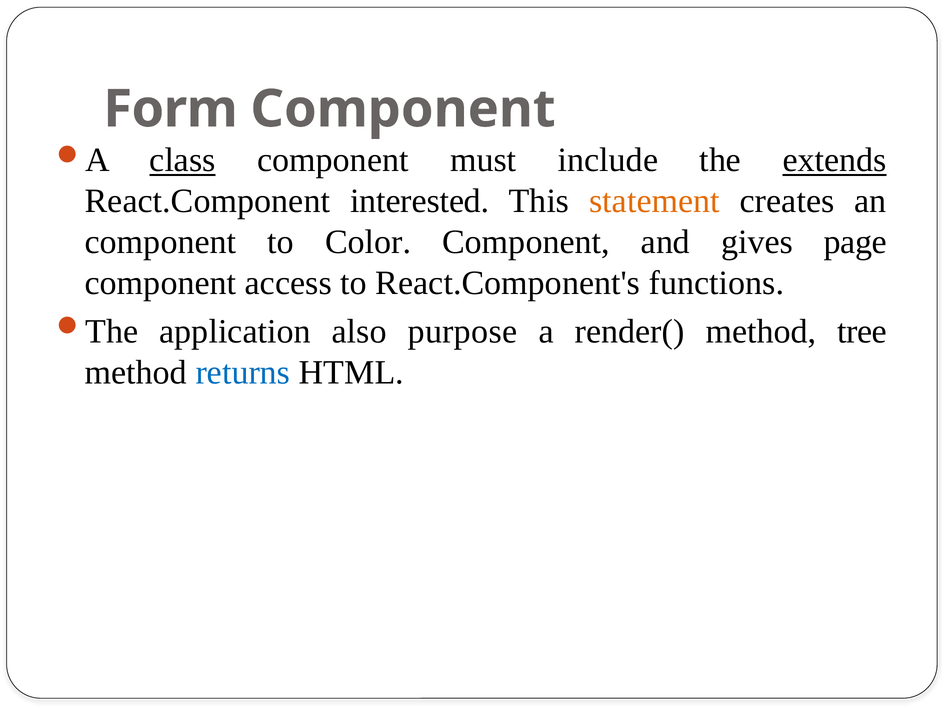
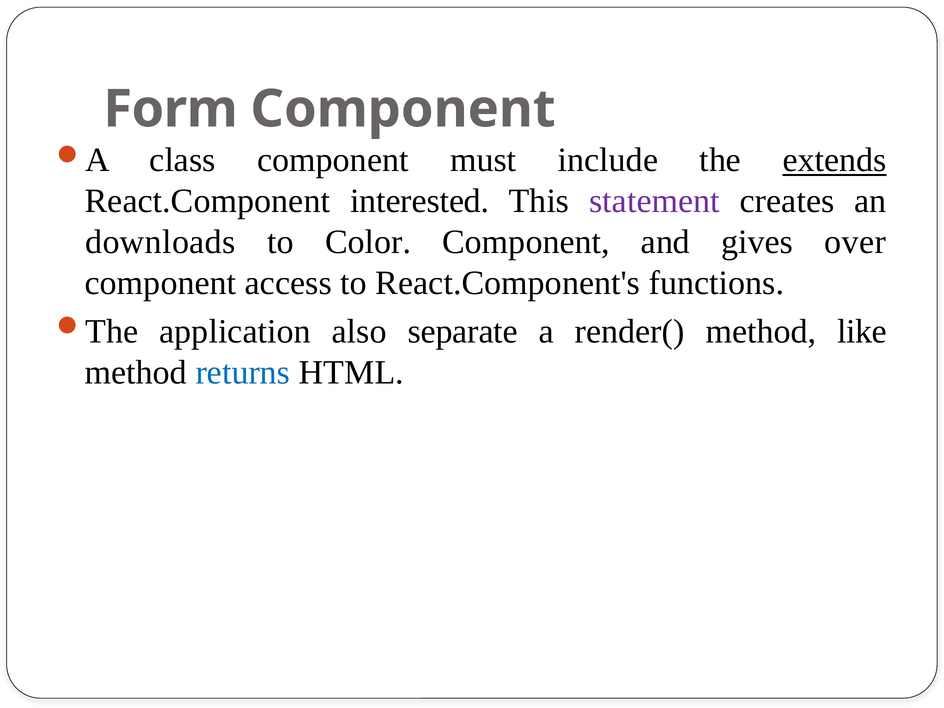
class underline: present -> none
statement colour: orange -> purple
component at (161, 242): component -> downloads
page: page -> over
purpose: purpose -> separate
tree: tree -> like
